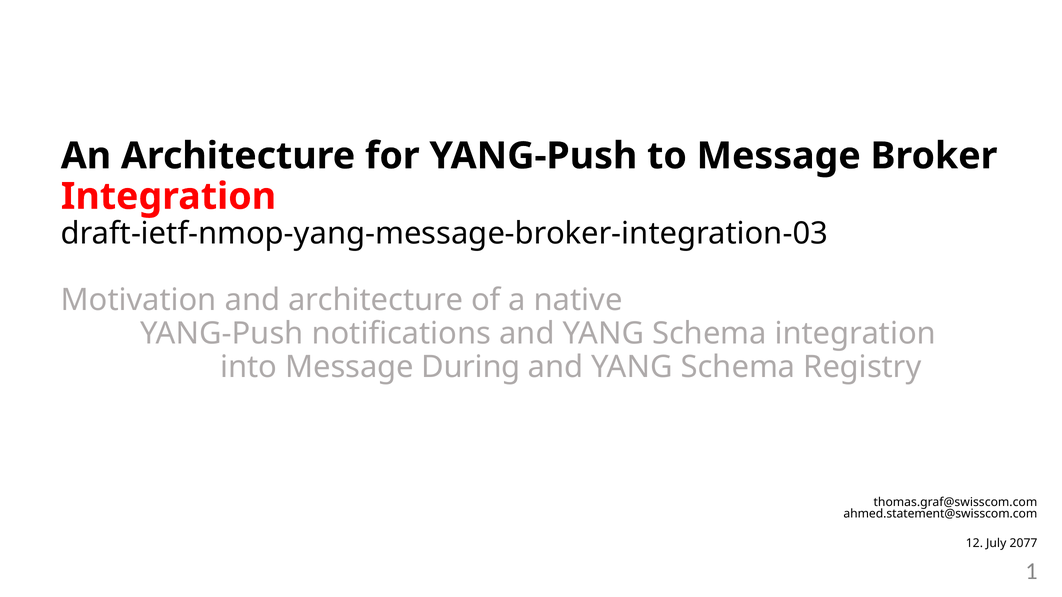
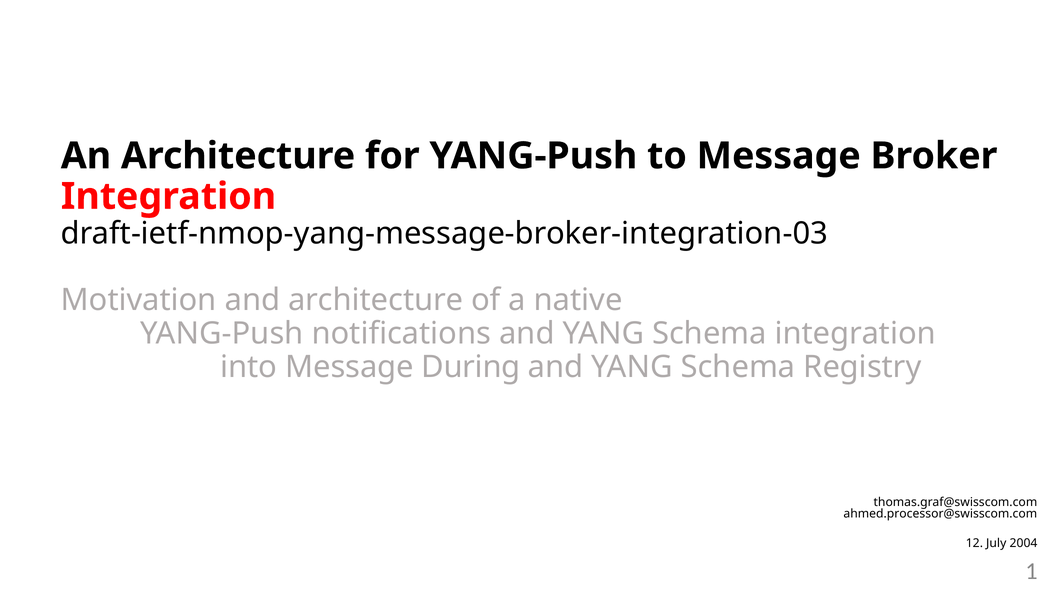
ahmed.statement@swisscom.com: ahmed.statement@swisscom.com -> ahmed.processor@swisscom.com
2077: 2077 -> 2004
